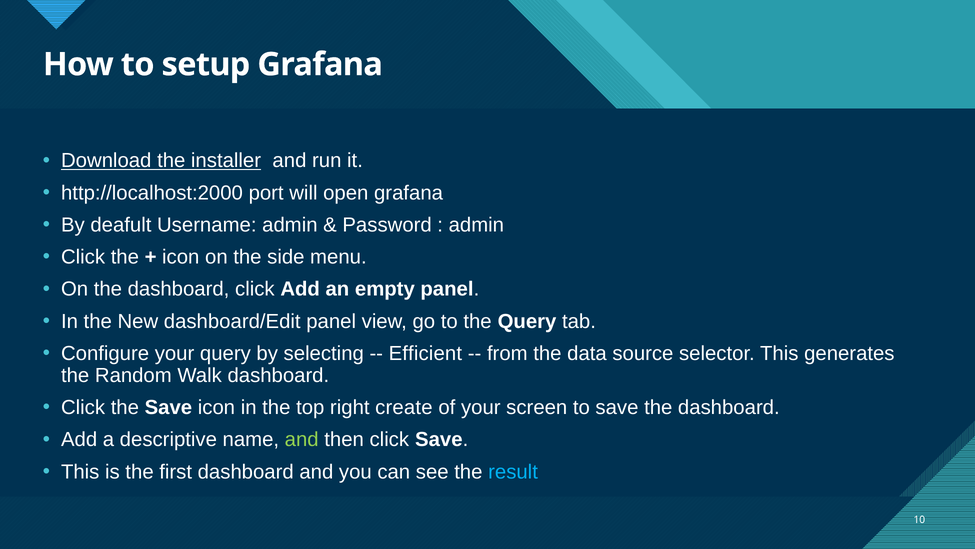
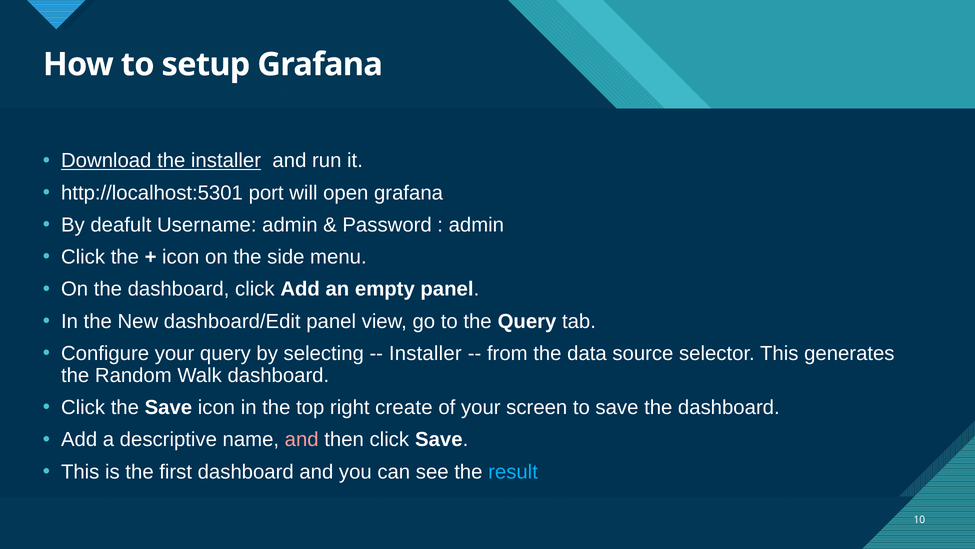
http://localhost:2000: http://localhost:2000 -> http://localhost:5301
Efficient at (425, 353): Efficient -> Installer
and at (302, 439) colour: light green -> pink
